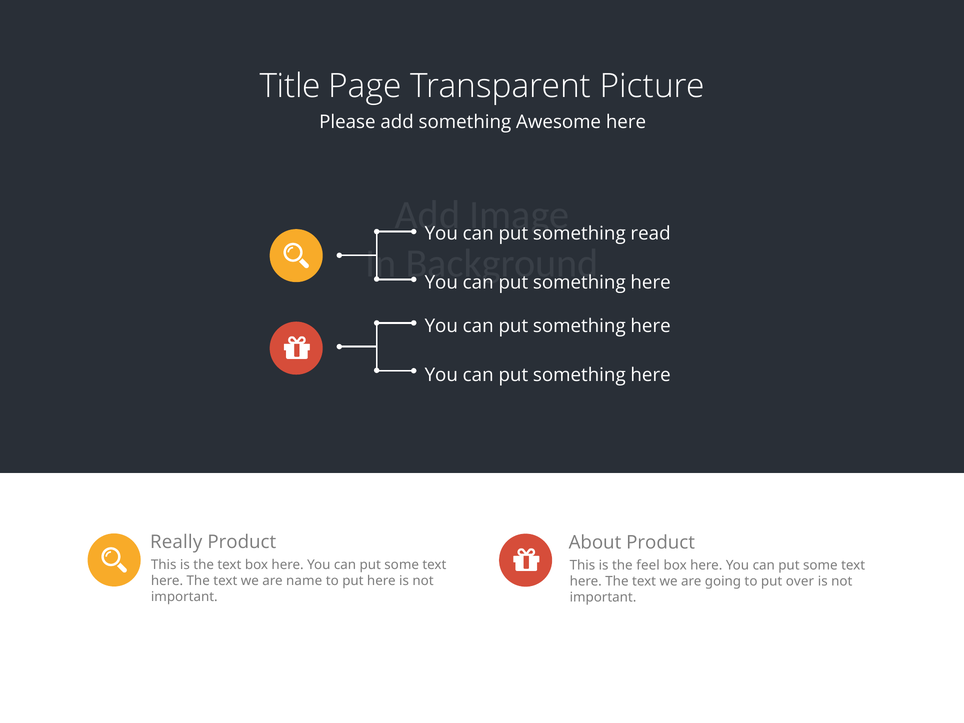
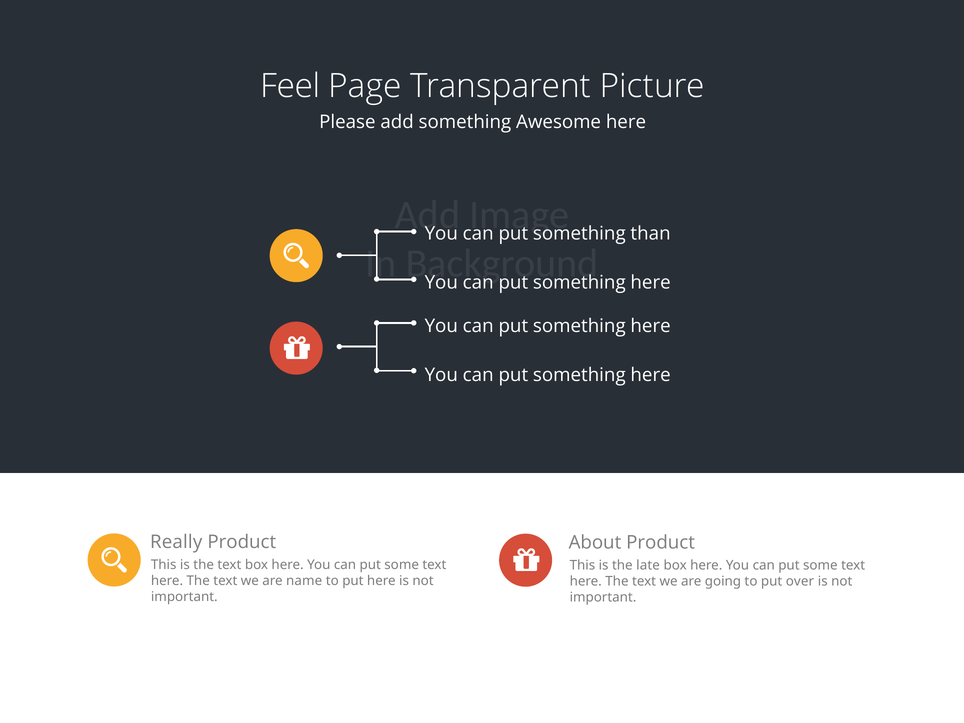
Title: Title -> Feel
read: read -> than
feel: feel -> late
